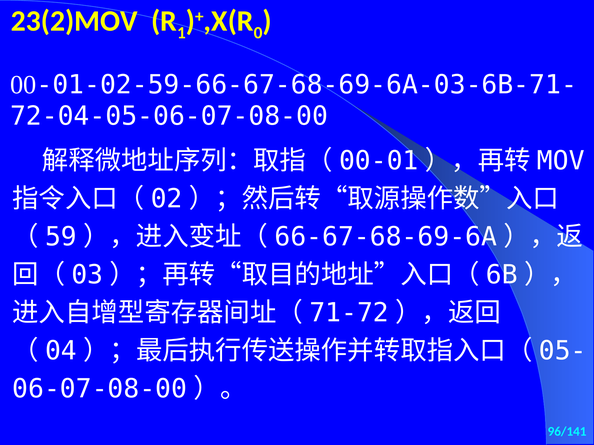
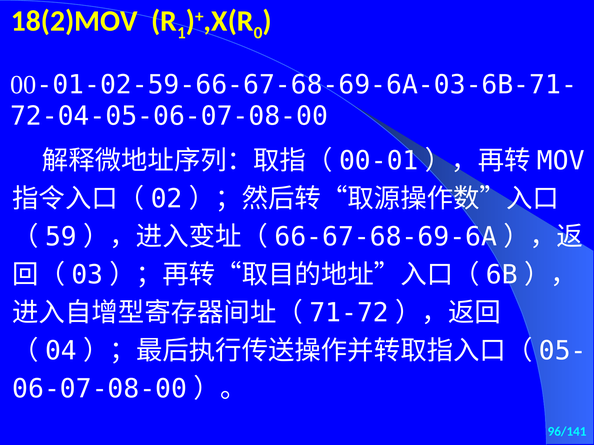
23(2)MOV: 23(2)MOV -> 18(2)MOV
